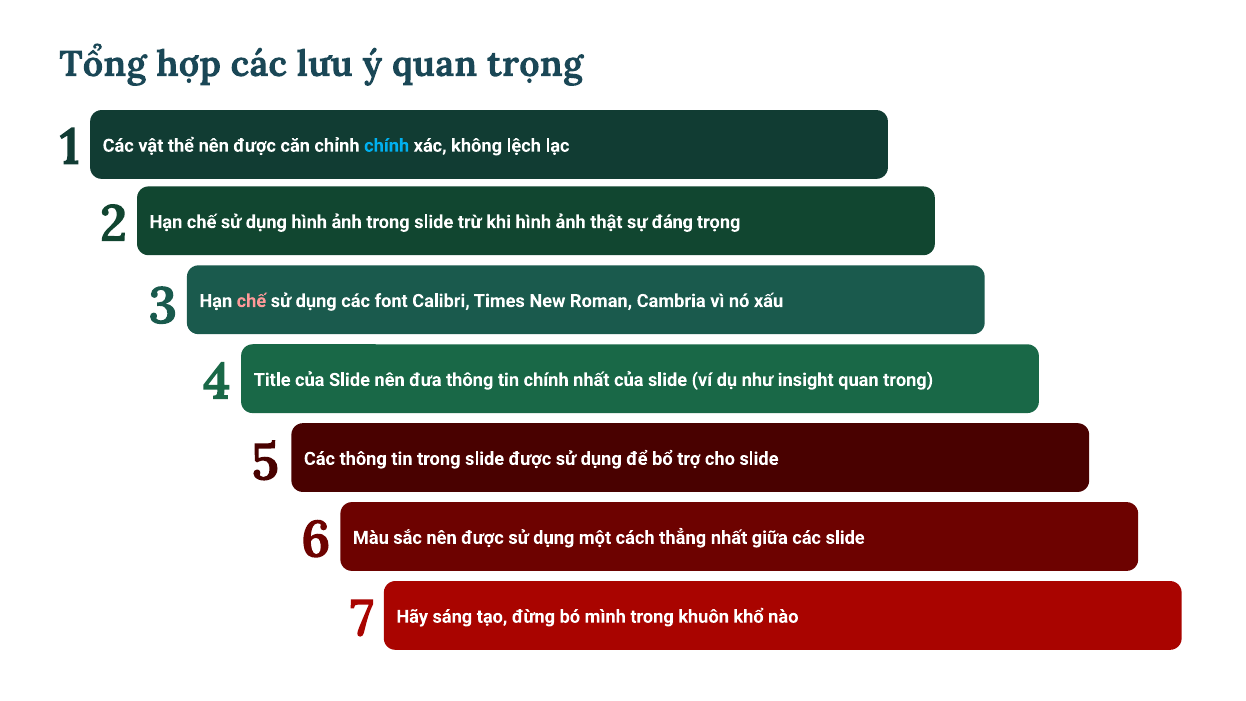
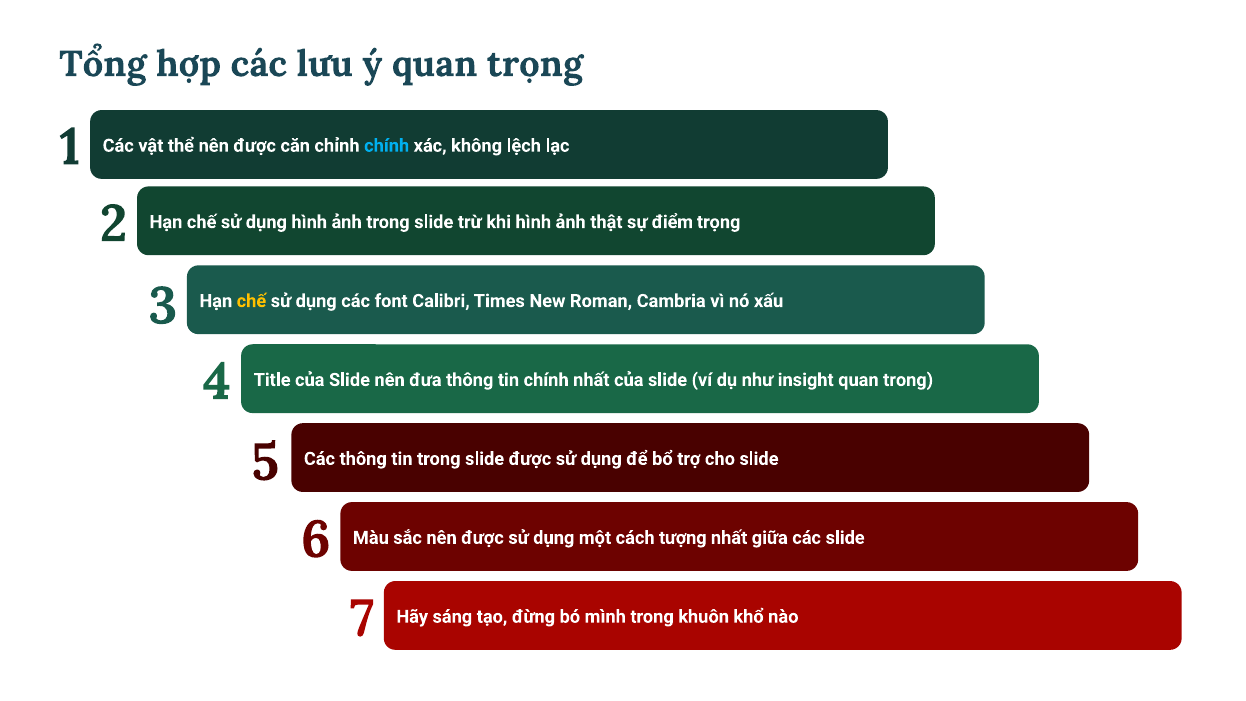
đáng: đáng -> điểm
chế at (251, 301) colour: pink -> yellow
thẳng: thẳng -> tượng
